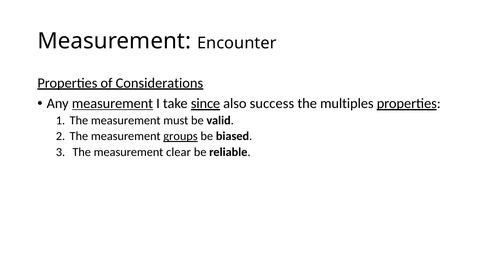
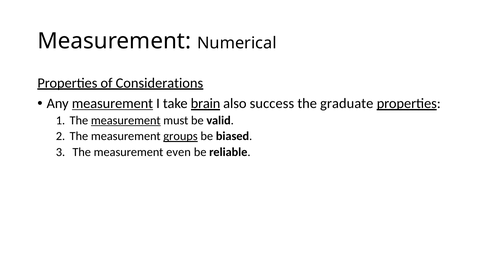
Encounter: Encounter -> Numerical
since: since -> brain
multiples: multiples -> graduate
measurement at (126, 121) underline: none -> present
clear: clear -> even
